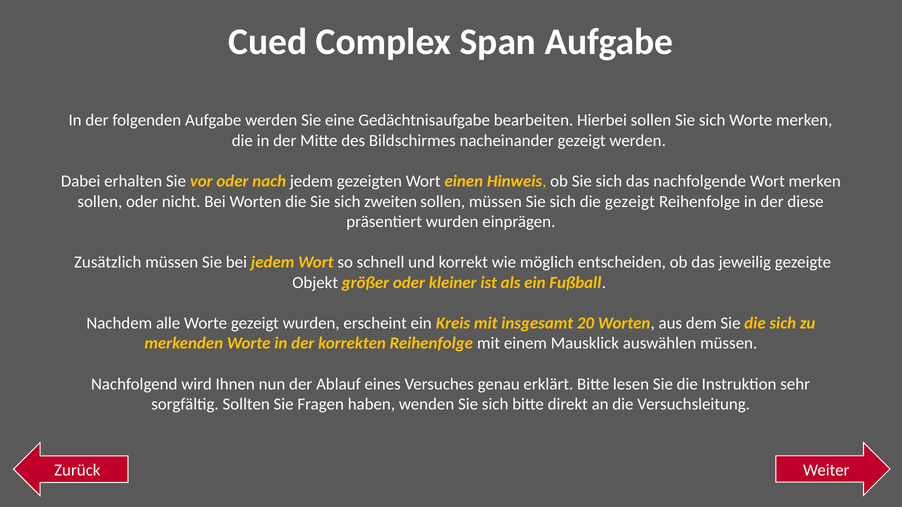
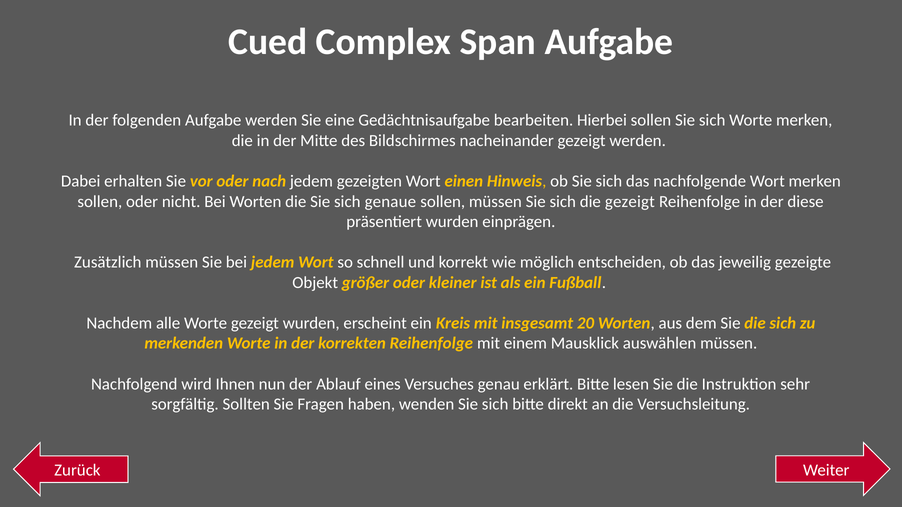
zweiten: zweiten -> genaue
